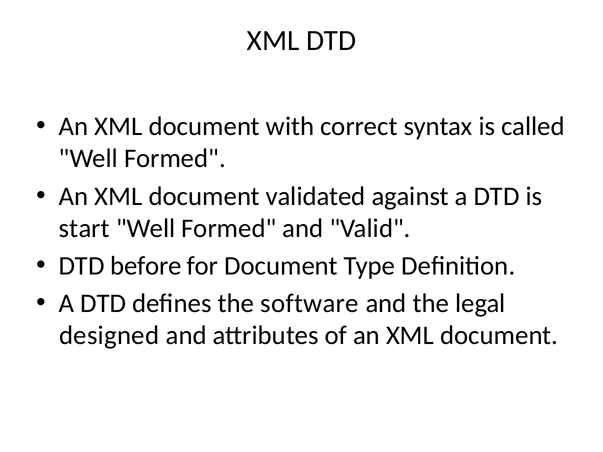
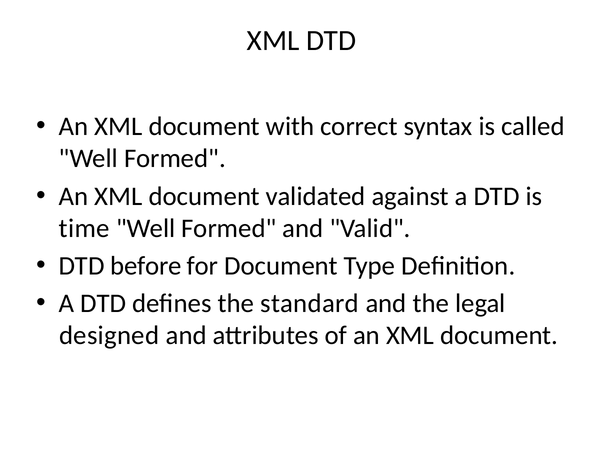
start: start -> time
software: software -> standard
